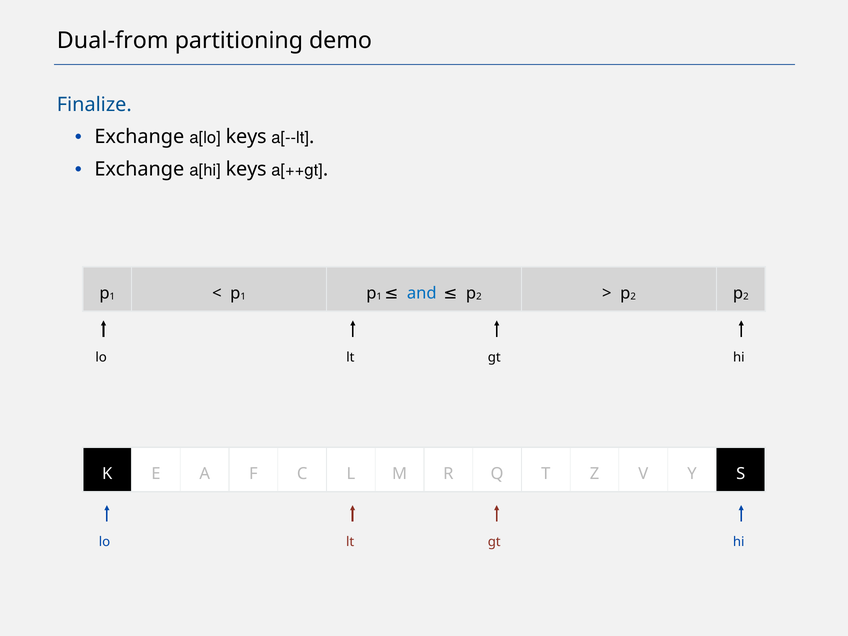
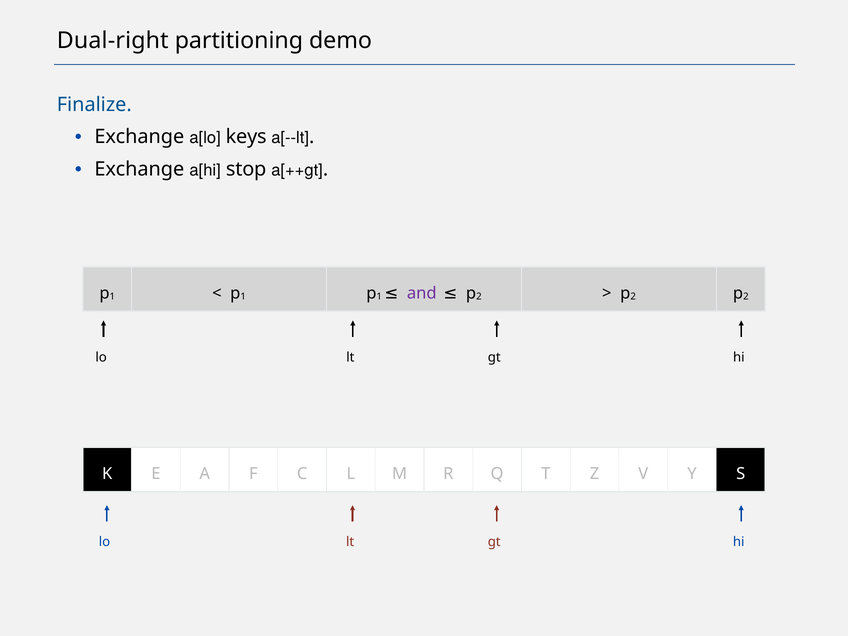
Dual-from: Dual-from -> Dual-right
a[hi keys: keys -> stop
and colour: blue -> purple
